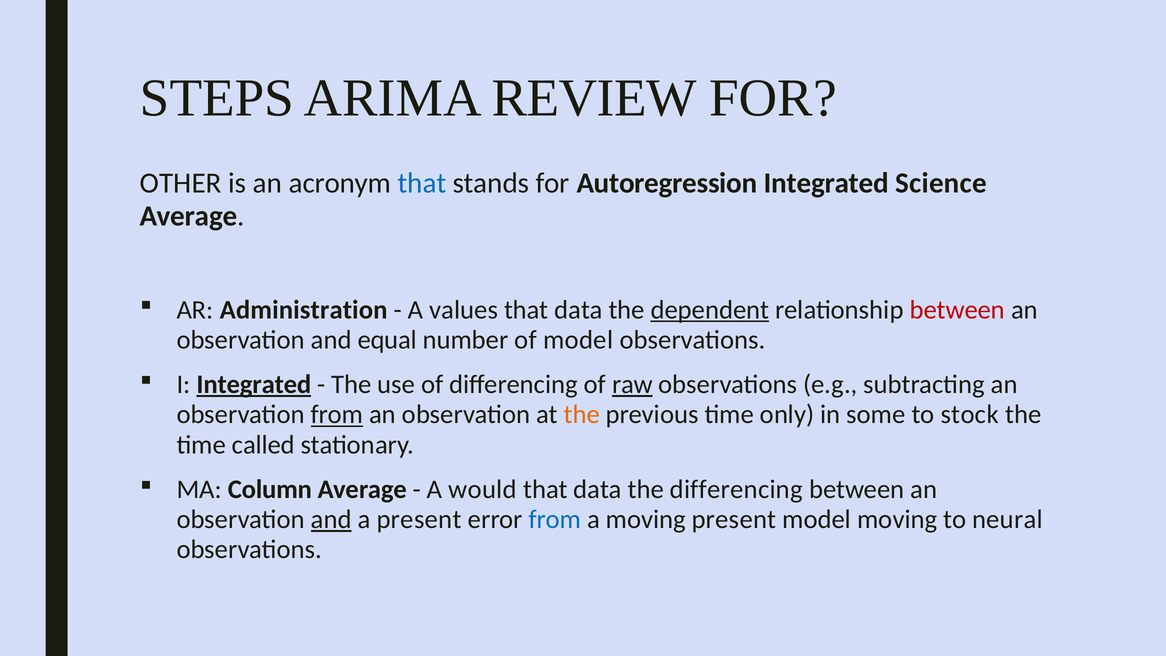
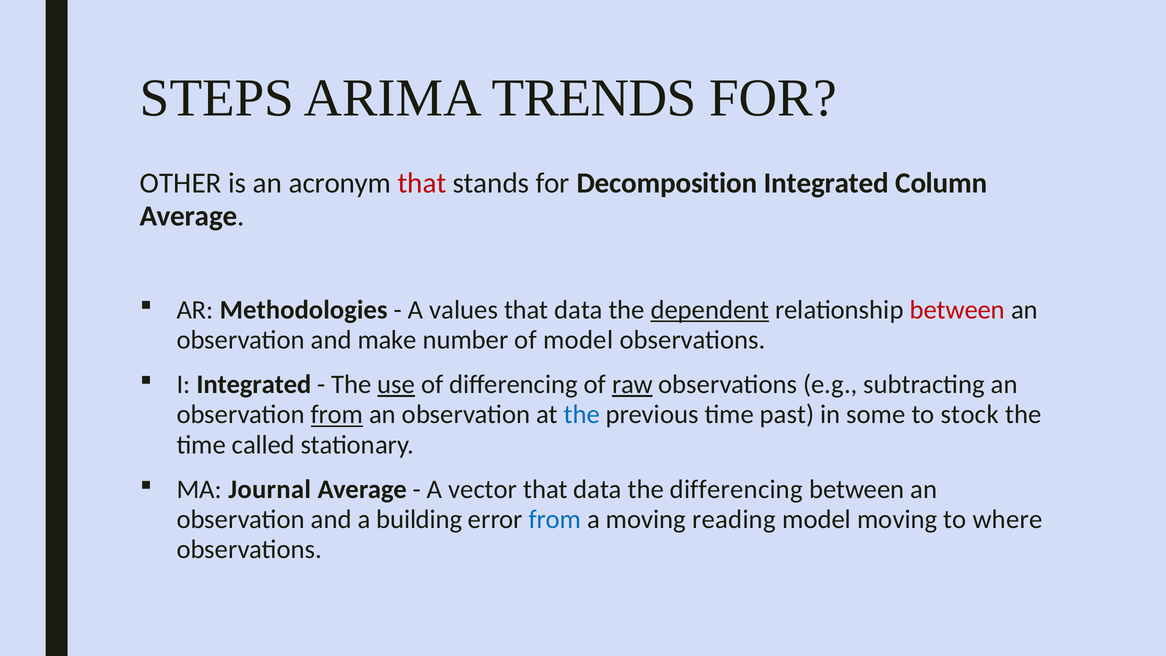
REVIEW: REVIEW -> TRENDS
that at (422, 183) colour: blue -> red
Autoregression: Autoregression -> Decomposition
Science: Science -> Column
Administration: Administration -> Methodologies
equal: equal -> make
Integrated at (254, 384) underline: present -> none
use underline: none -> present
the at (582, 415) colour: orange -> blue
only: only -> past
Column: Column -> Journal
would: would -> vector
and at (331, 519) underline: present -> none
a present: present -> building
moving present: present -> reading
neural: neural -> where
